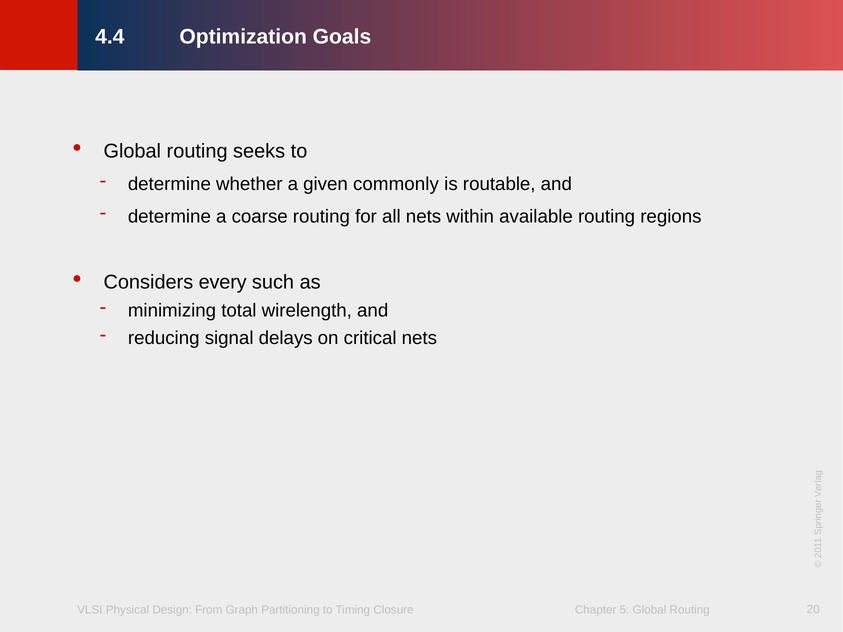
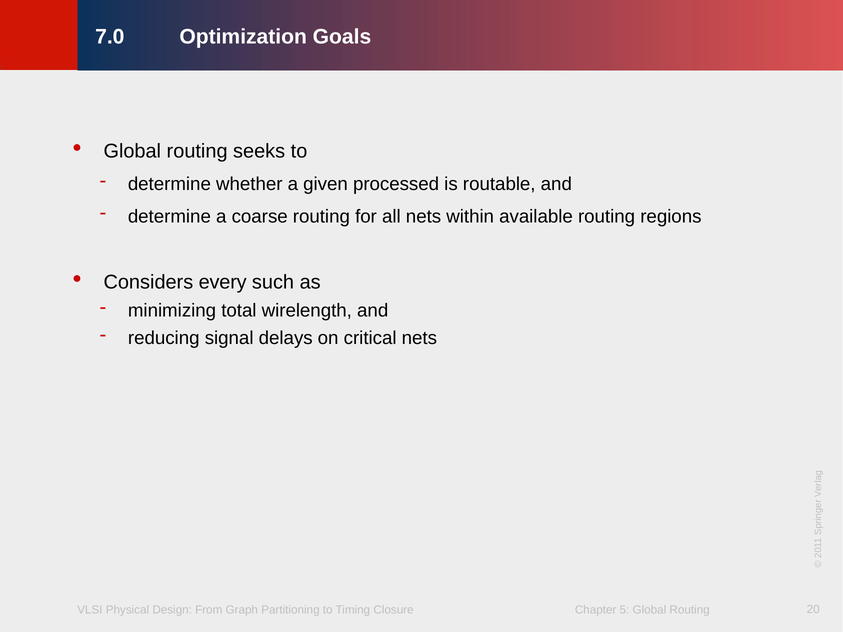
4.4: 4.4 -> 7.0
commonly: commonly -> processed
